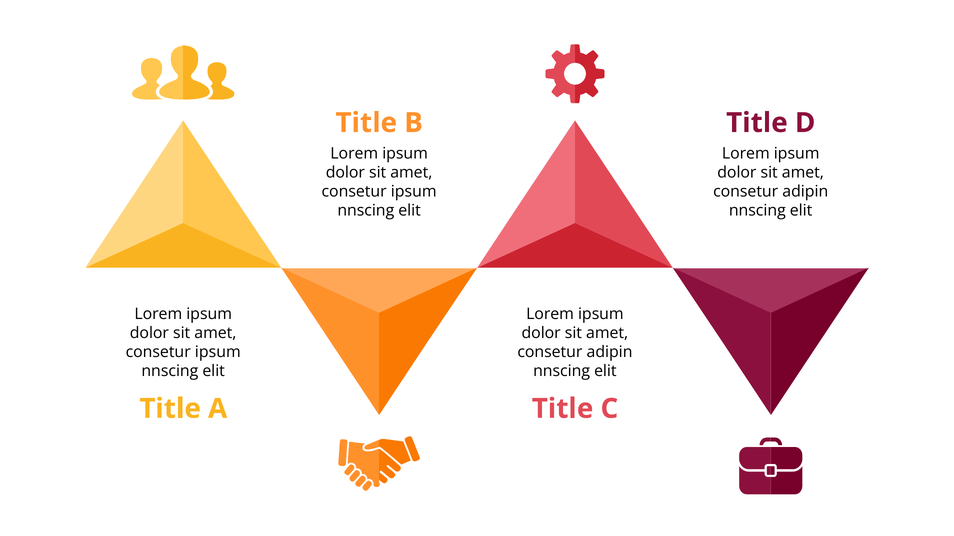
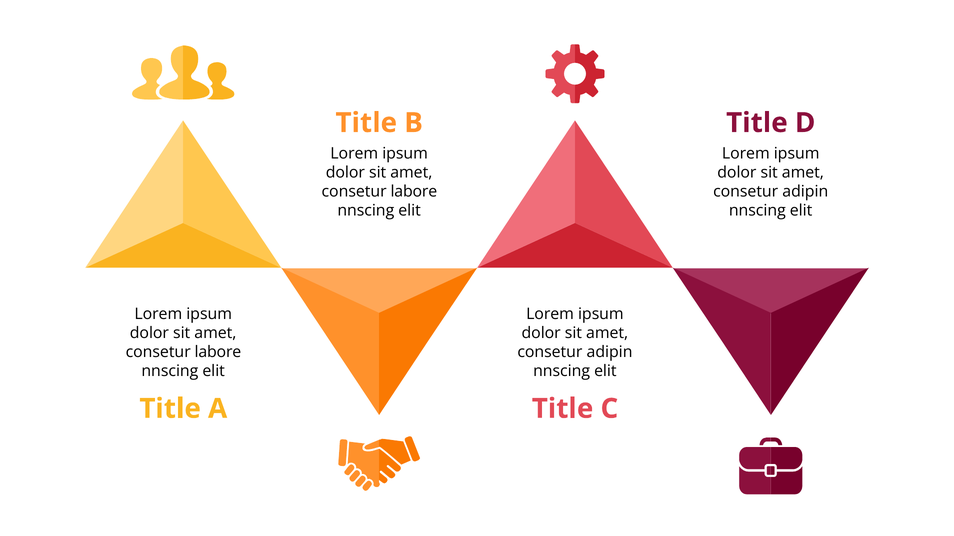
ipsum at (414, 192): ipsum -> labore
ipsum at (218, 353): ipsum -> labore
